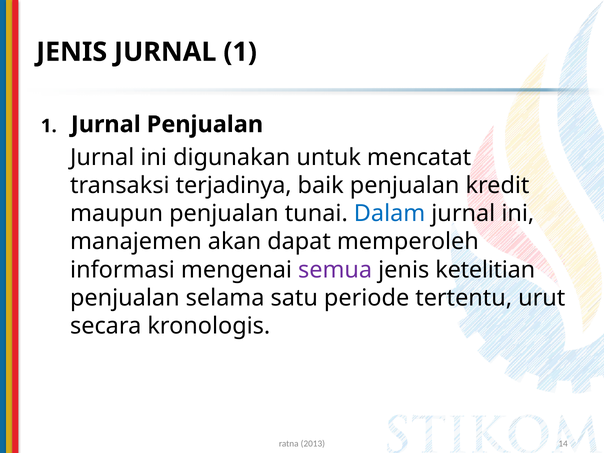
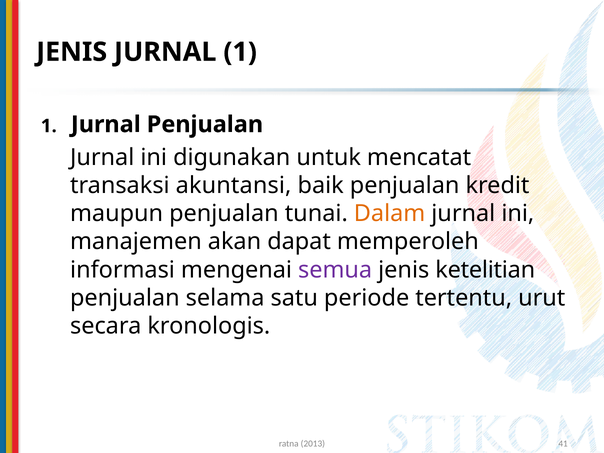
terjadinya: terjadinya -> akuntansi
Dalam colour: blue -> orange
14: 14 -> 41
